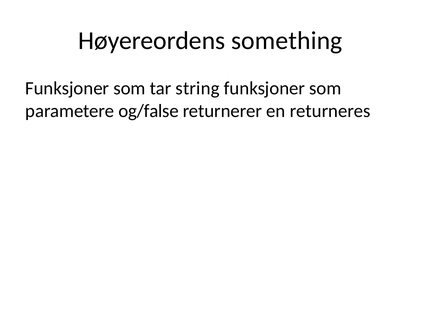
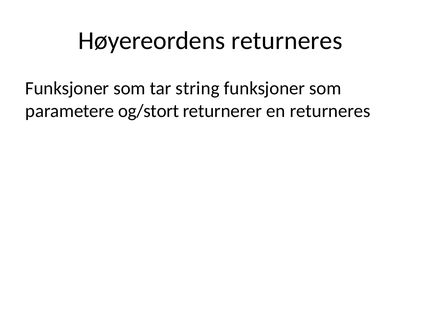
Høyereordens something: something -> returneres
og/false: og/false -> og/stort
